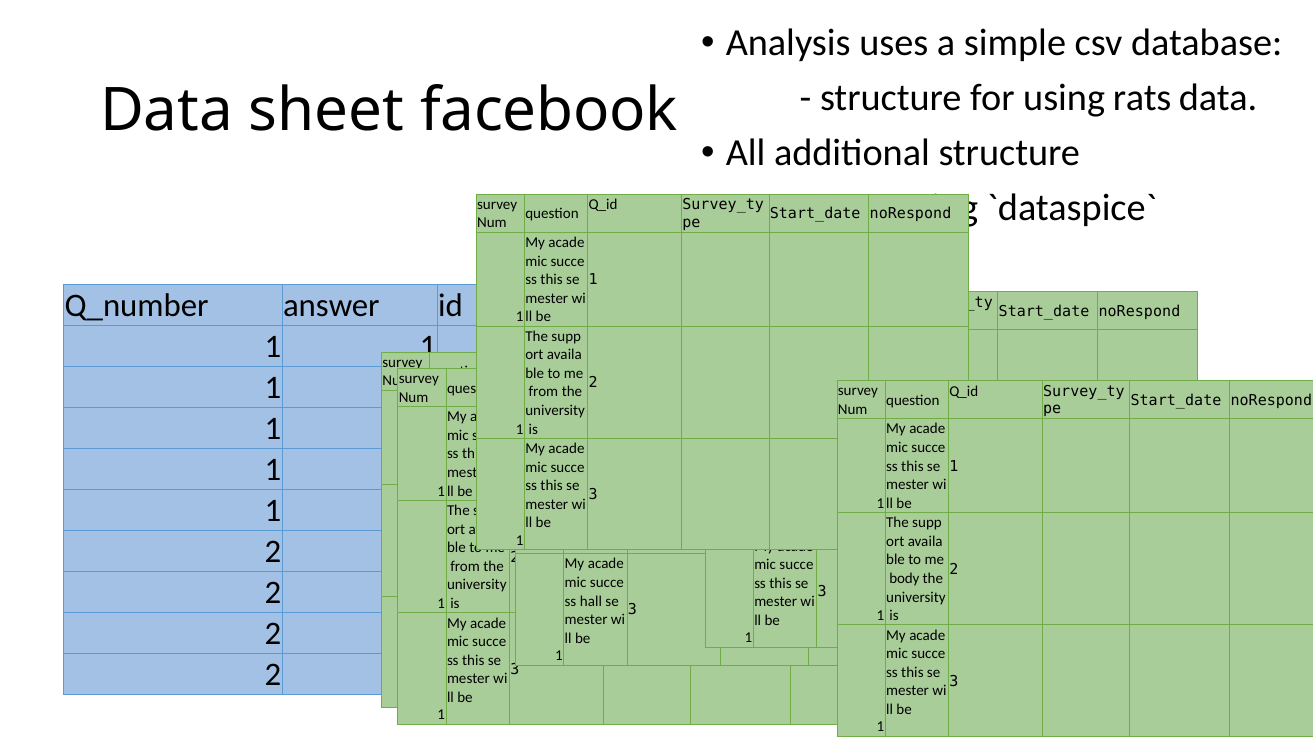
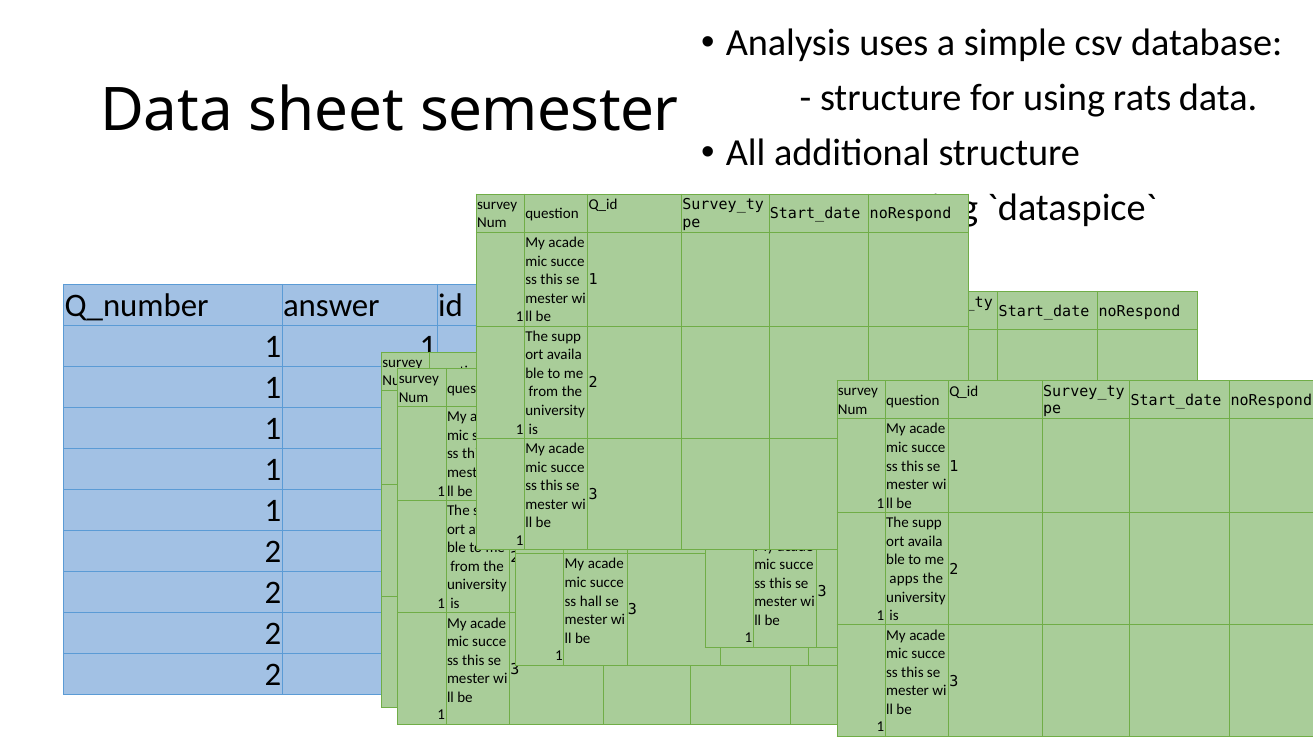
facebook: facebook -> semester
body: body -> apps
